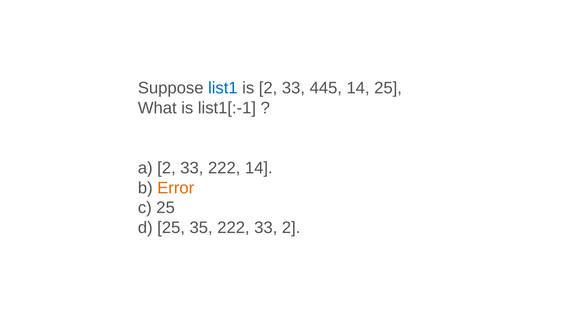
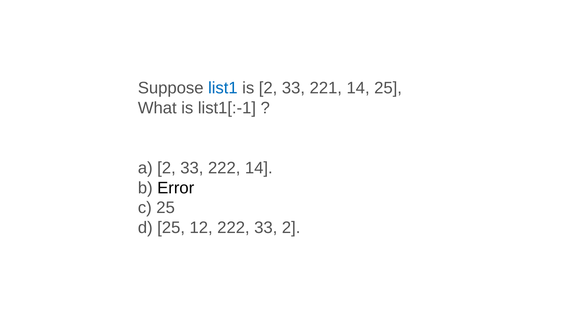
445: 445 -> 221
Error colour: orange -> black
35: 35 -> 12
